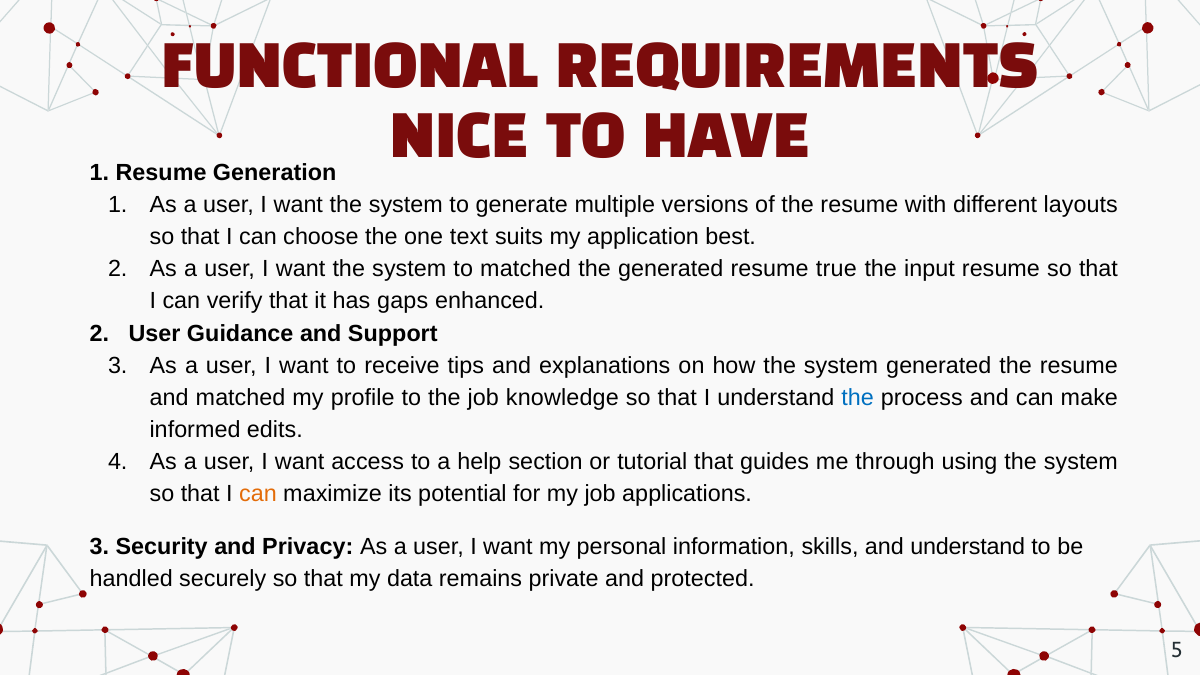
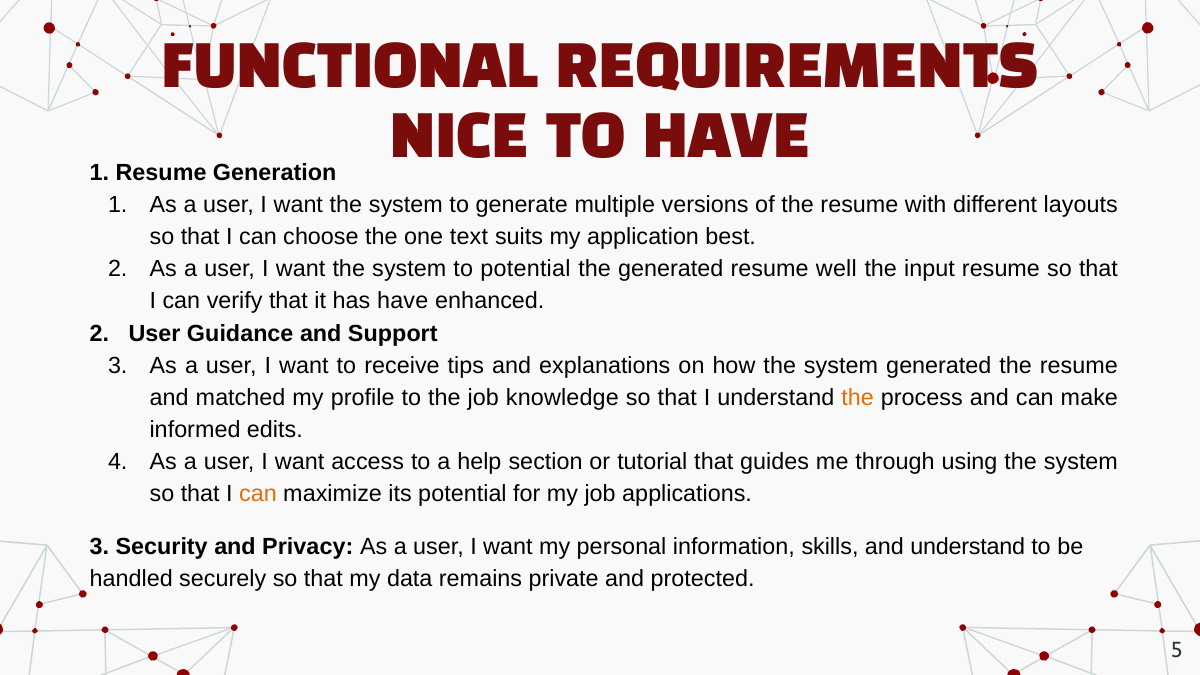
to matched: matched -> potential
true: true -> well
has gaps: gaps -> have
the at (858, 398) colour: blue -> orange
